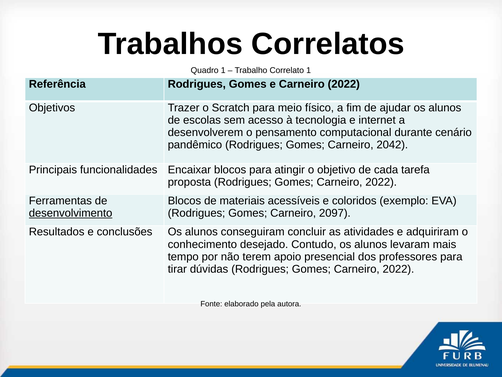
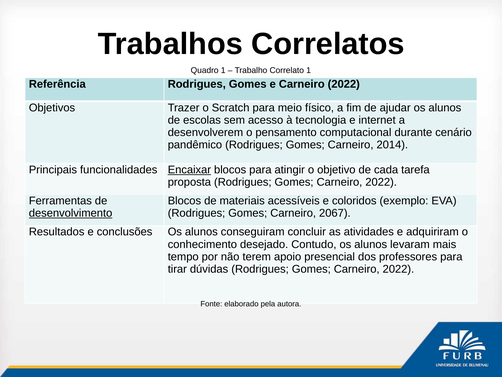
2042: 2042 -> 2014
Encaixar underline: none -> present
2097: 2097 -> 2067
